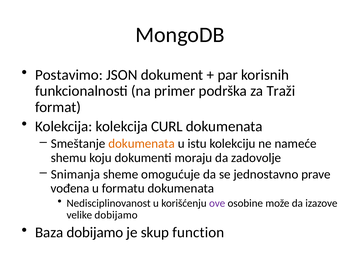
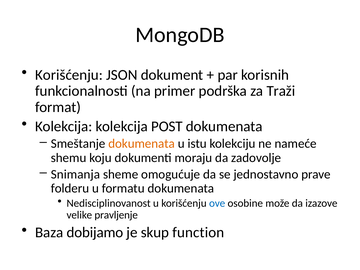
Postavimo at (69, 75): Postavimo -> Korišćenju
CURL: CURL -> POST
vođena: vođena -> folderu
ove colour: purple -> blue
velike dobijamo: dobijamo -> pravljenje
